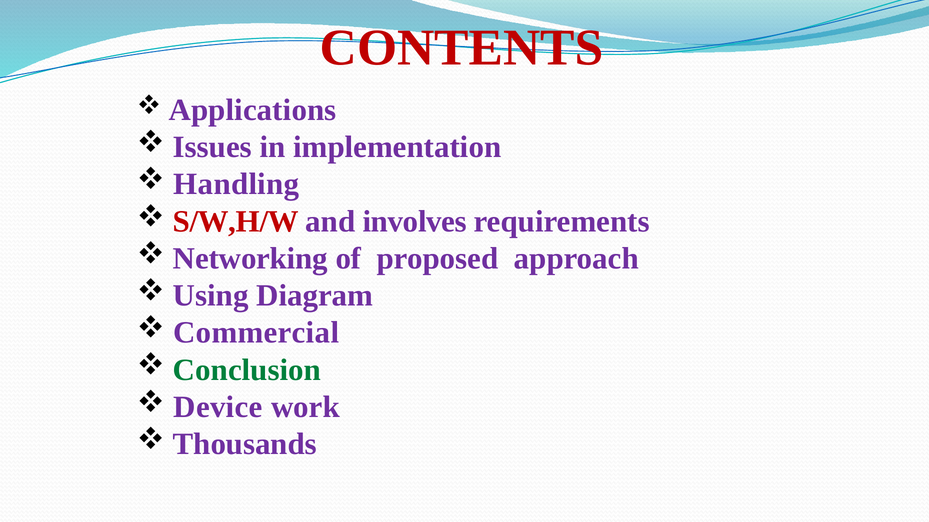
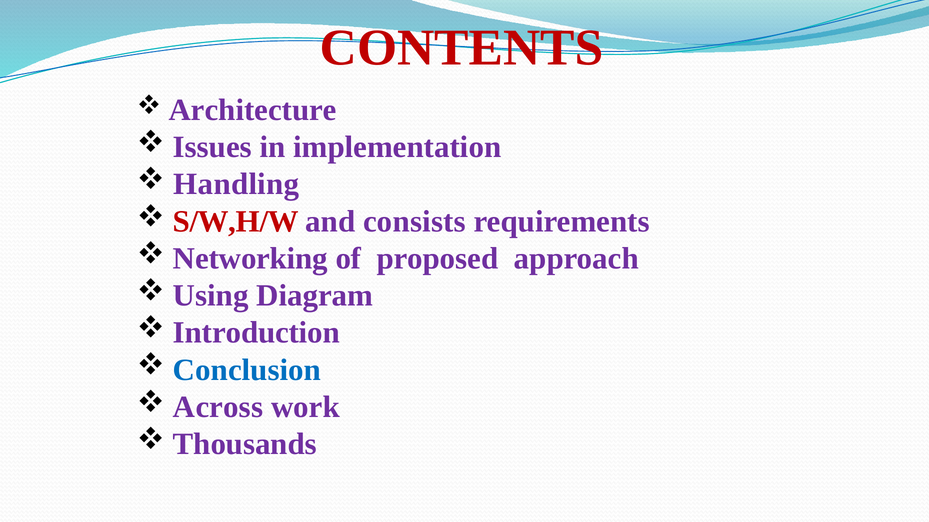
Applications: Applications -> Architecture
involves: involves -> consists
Commercial: Commercial -> Introduction
Conclusion colour: green -> blue
Device: Device -> Across
